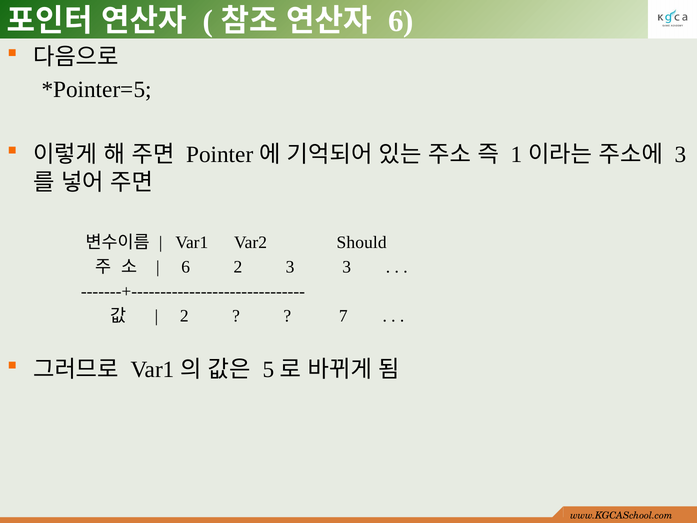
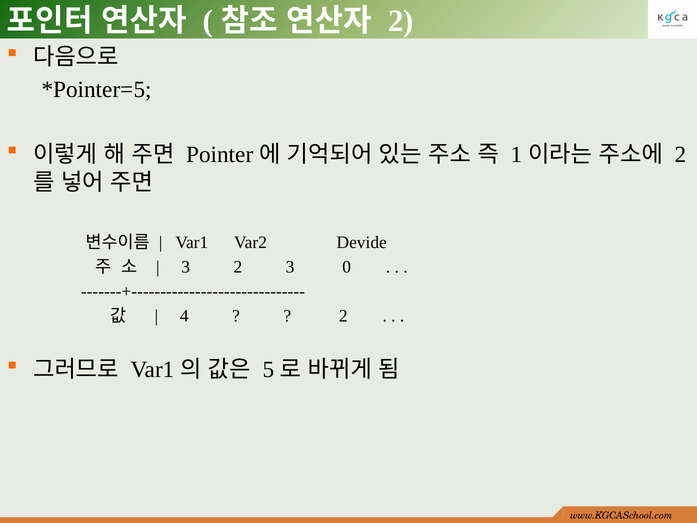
6 at (401, 21): 6 -> 2
3 at (681, 155): 3 -> 2
Should: Should -> Devide
6 at (186, 267): 6 -> 3
3 3: 3 -> 0
2 at (184, 316): 2 -> 4
7 at (343, 316): 7 -> 2
